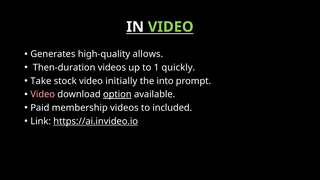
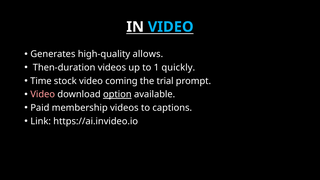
VIDEO at (171, 27) colour: light green -> light blue
Take: Take -> Time
initially: initially -> coming
into: into -> trial
included: included -> captions
https://ai.invideo.io underline: present -> none
